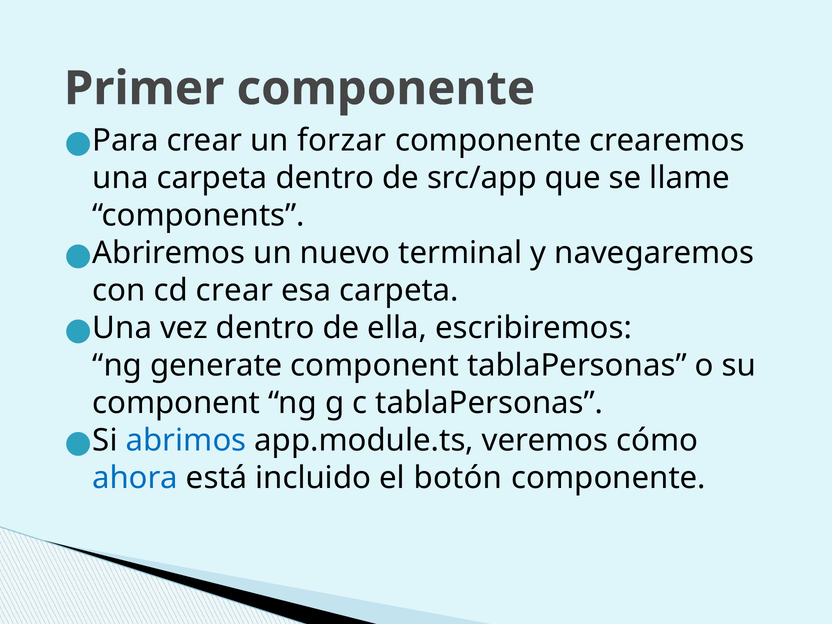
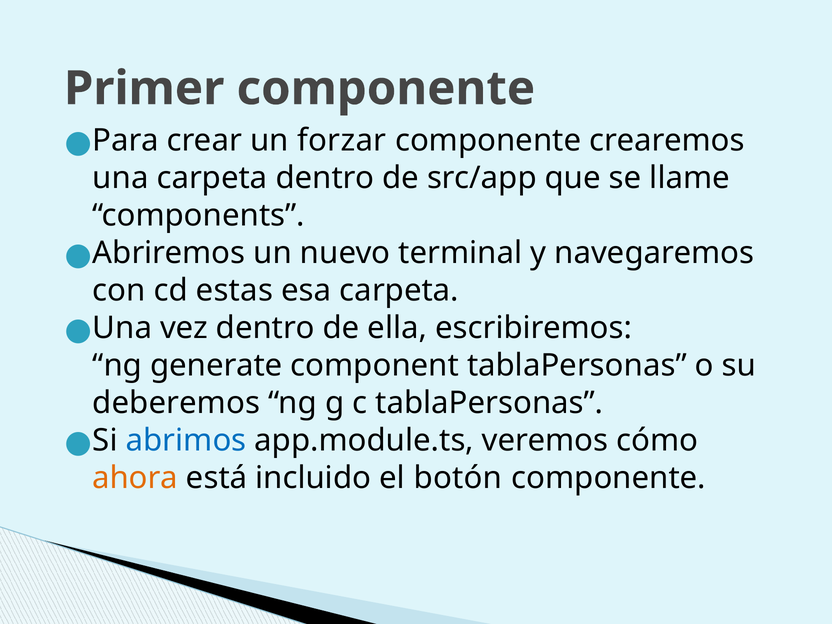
cd crear: crear -> estas
component at (176, 403): component -> deberemos
ahora colour: blue -> orange
